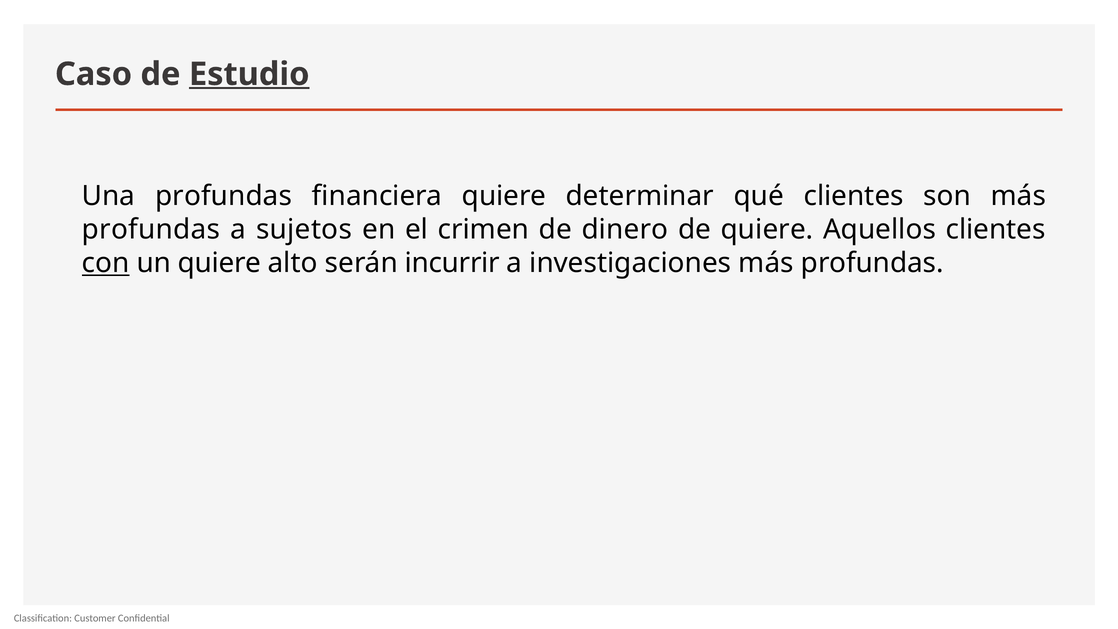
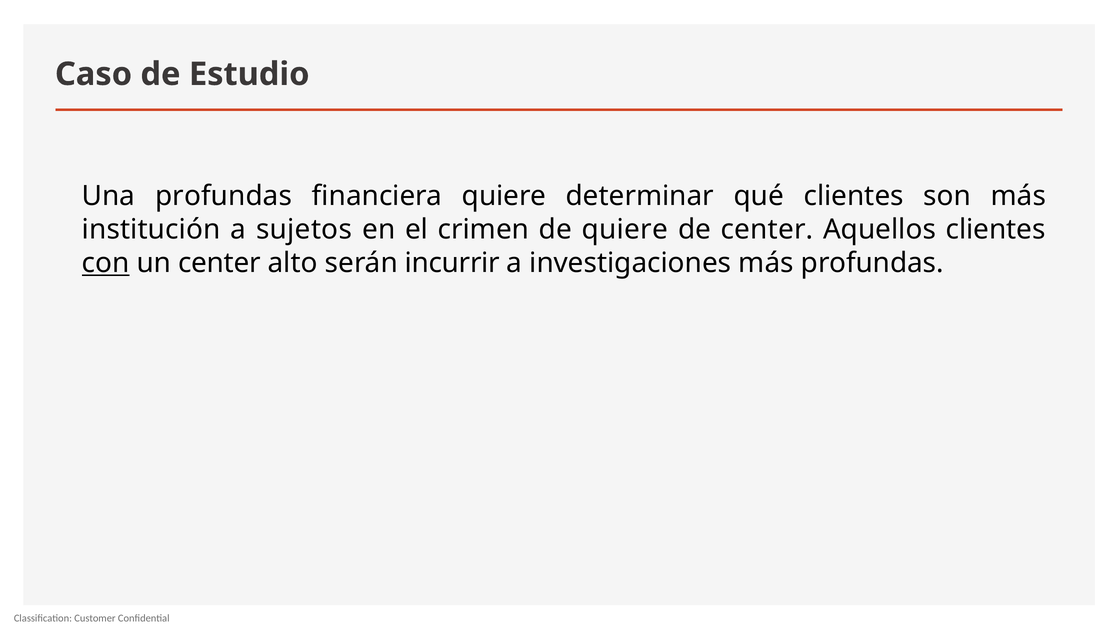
Estudio underline: present -> none
profundas at (151, 230): profundas -> institución
de dinero: dinero -> quiere
de quiere: quiere -> center
un quiere: quiere -> center
